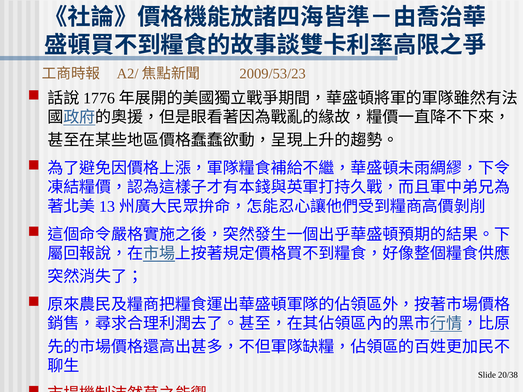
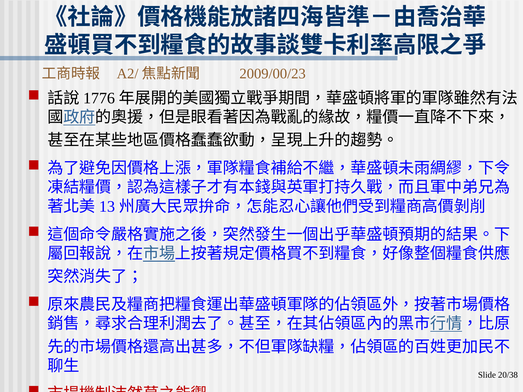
2009/53/23: 2009/53/23 -> 2009/00/23
